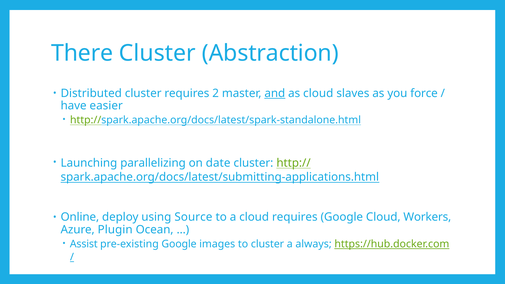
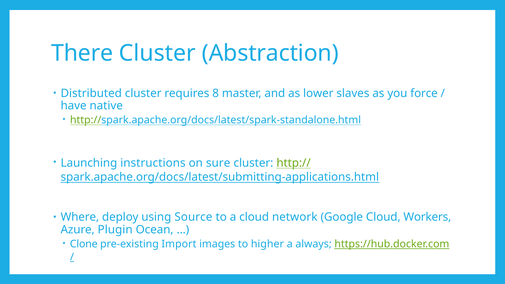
2: 2 -> 8
and underline: present -> none
as cloud: cloud -> lower
easier: easier -> native
parallelizing: parallelizing -> instructions
date: date -> sure
Online: Online -> Where
cloud requires: requires -> network
Assist: Assist -> Clone
pre-existing Google: Google -> Import
to cluster: cluster -> higher
